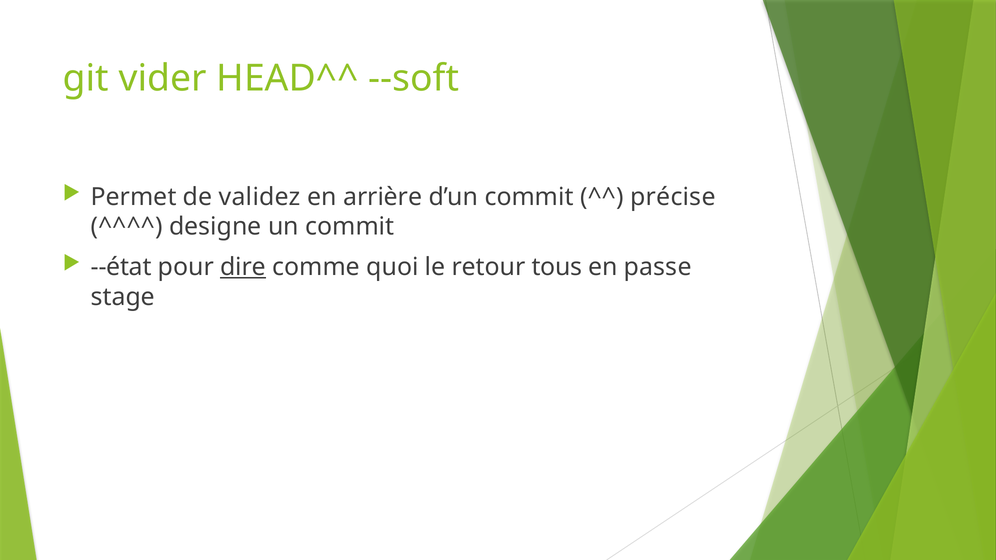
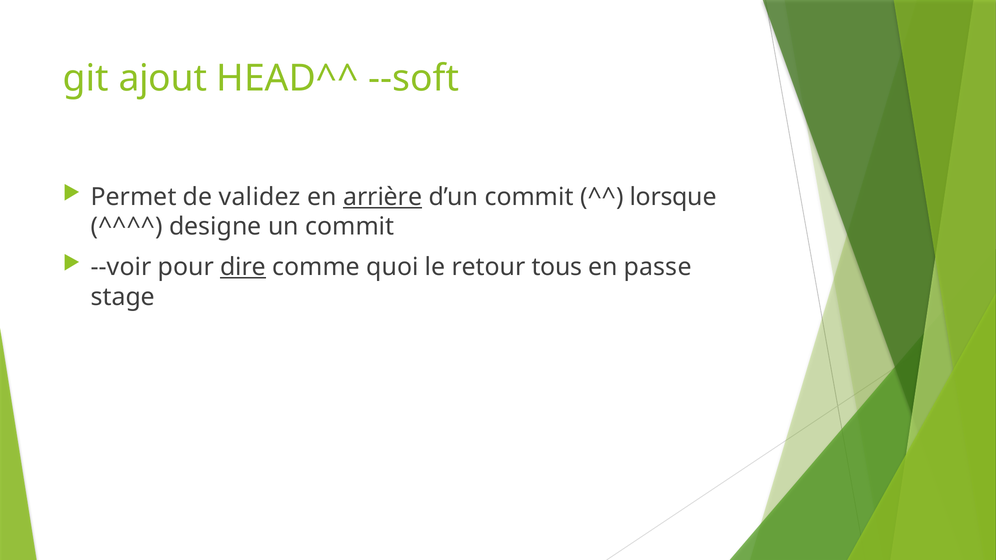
vider: vider -> ajout
arrière underline: none -> present
précise: précise -> lorsque
--état: --état -> --voir
